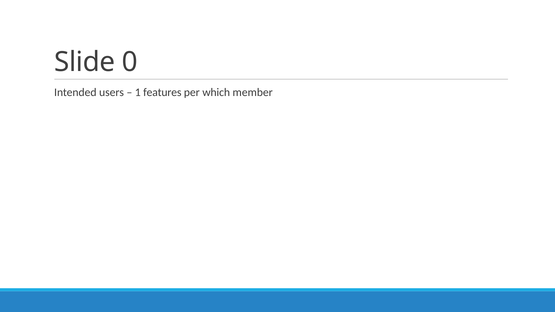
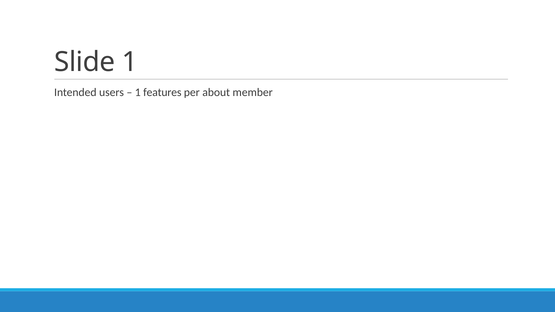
Slide 0: 0 -> 1
which: which -> about
